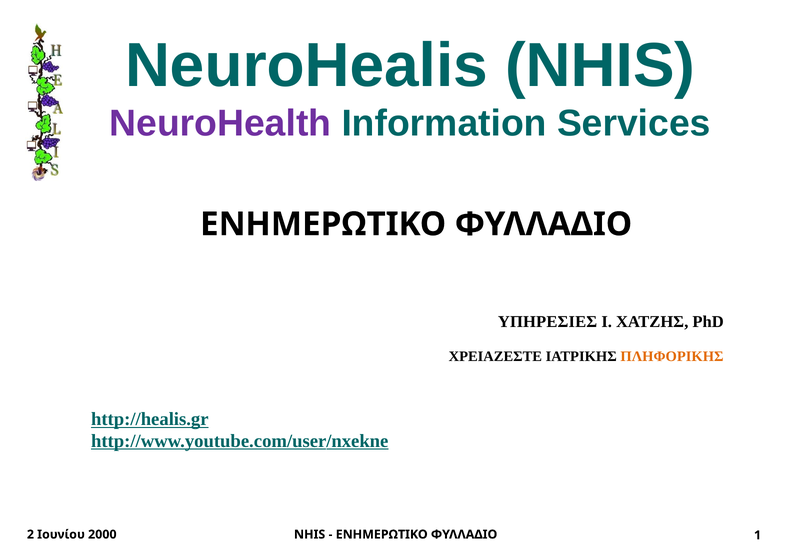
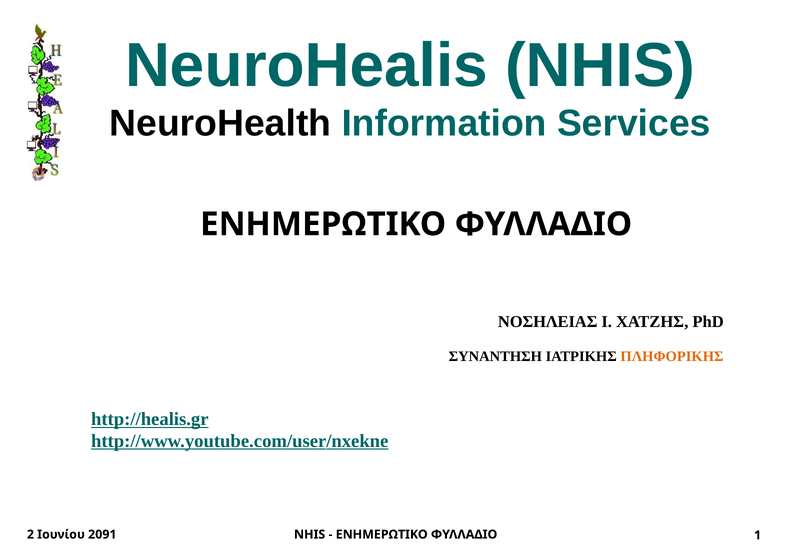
NeuroHealth colour: purple -> black
ΥΠΗΡΕΣΙΕΣ: ΥΠΗΡΕΣΙΕΣ -> ΝΟΣΗΛΕΙΑΣ
ΧΡΕΙΑΖΕΣΤΕ: ΧΡΕΙΑΖΕΣΤΕ -> ΣΥΝΑΝΤΗΣΗ
2000: 2000 -> 2091
